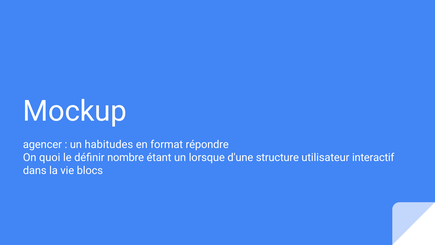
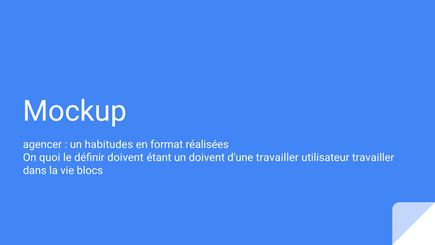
répondre: répondre -> réalisées
définir nombre: nombre -> doivent
un lorsque: lorsque -> doivent
d'une structure: structure -> travailler
utilisateur interactif: interactif -> travailler
